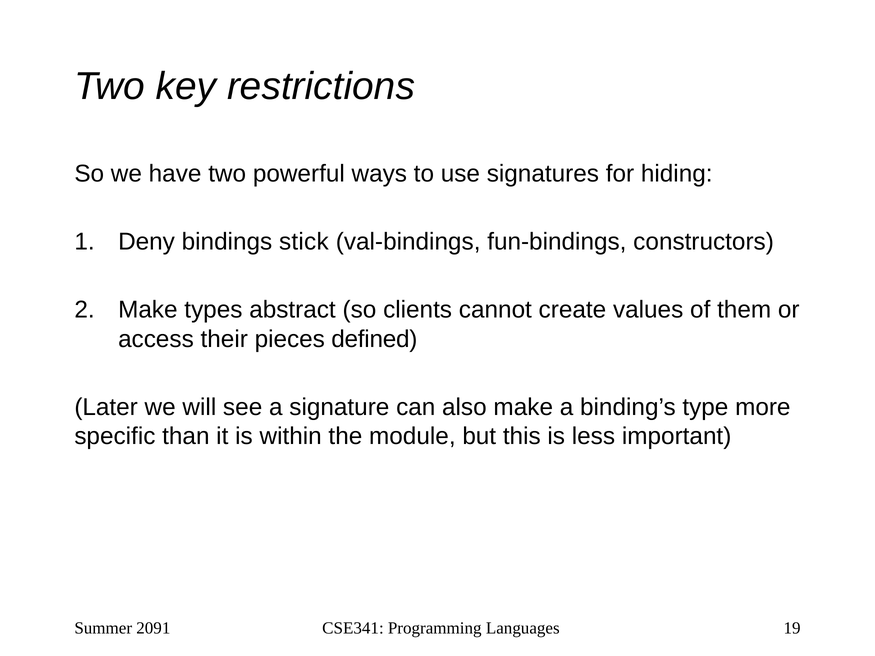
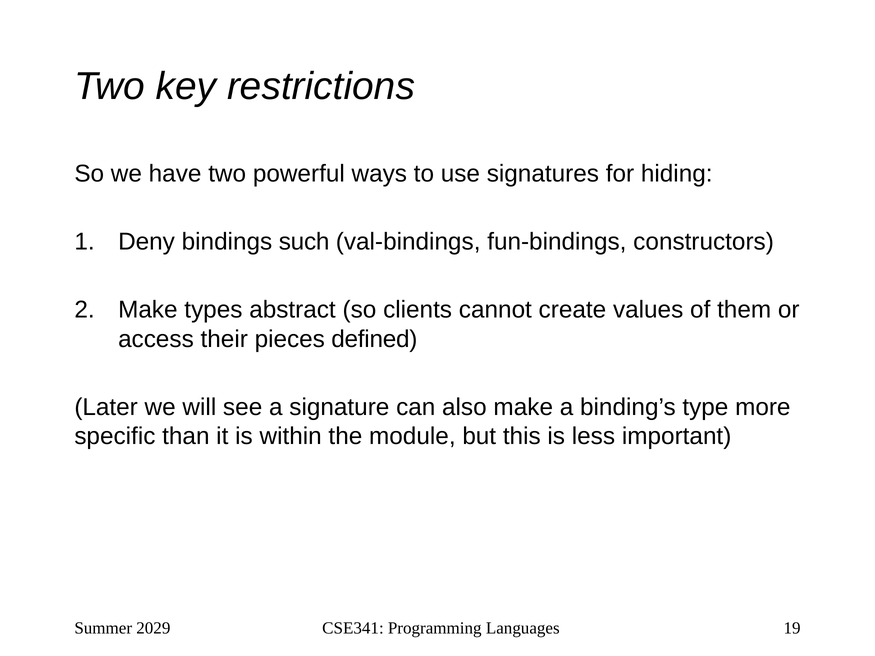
stick: stick -> such
2091: 2091 -> 2029
